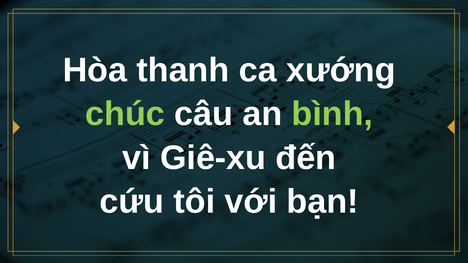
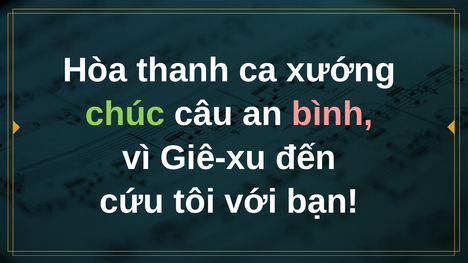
bình colour: light green -> pink
